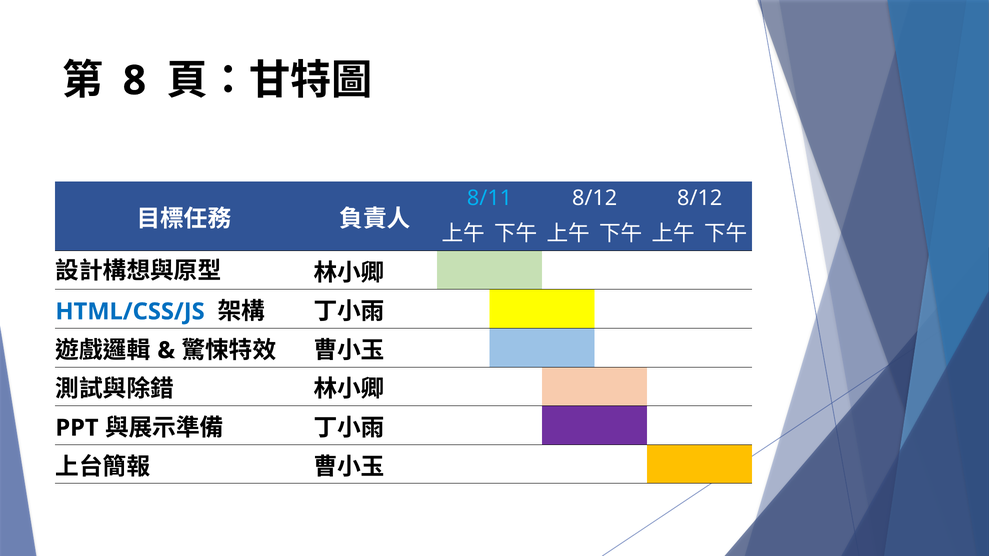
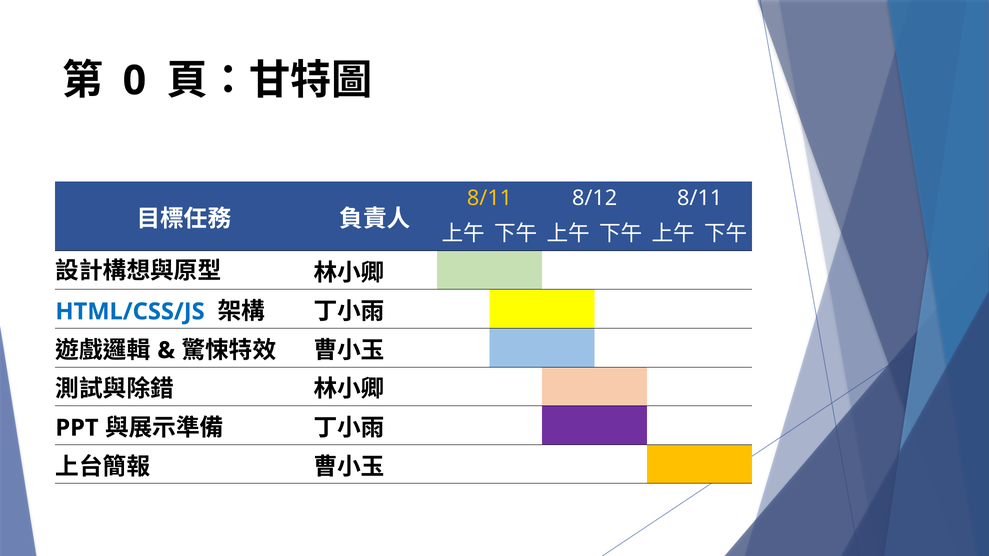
8: 8 -> 0
8/11 at (490, 198) colour: light blue -> yellow
8/12 8/12: 8/12 -> 8/11
